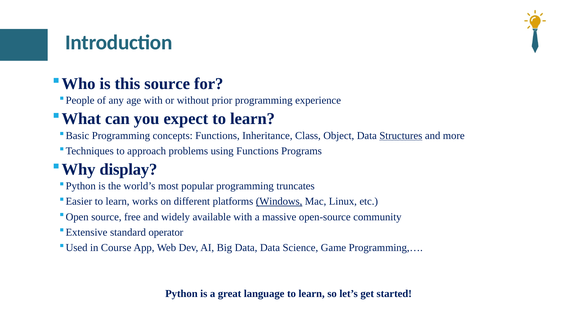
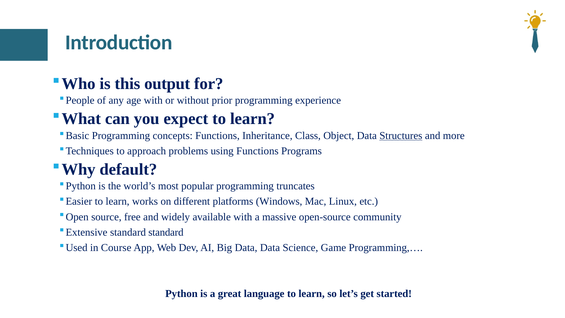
this source: source -> output
display: display -> default
Windows underline: present -> none
standard operator: operator -> standard
